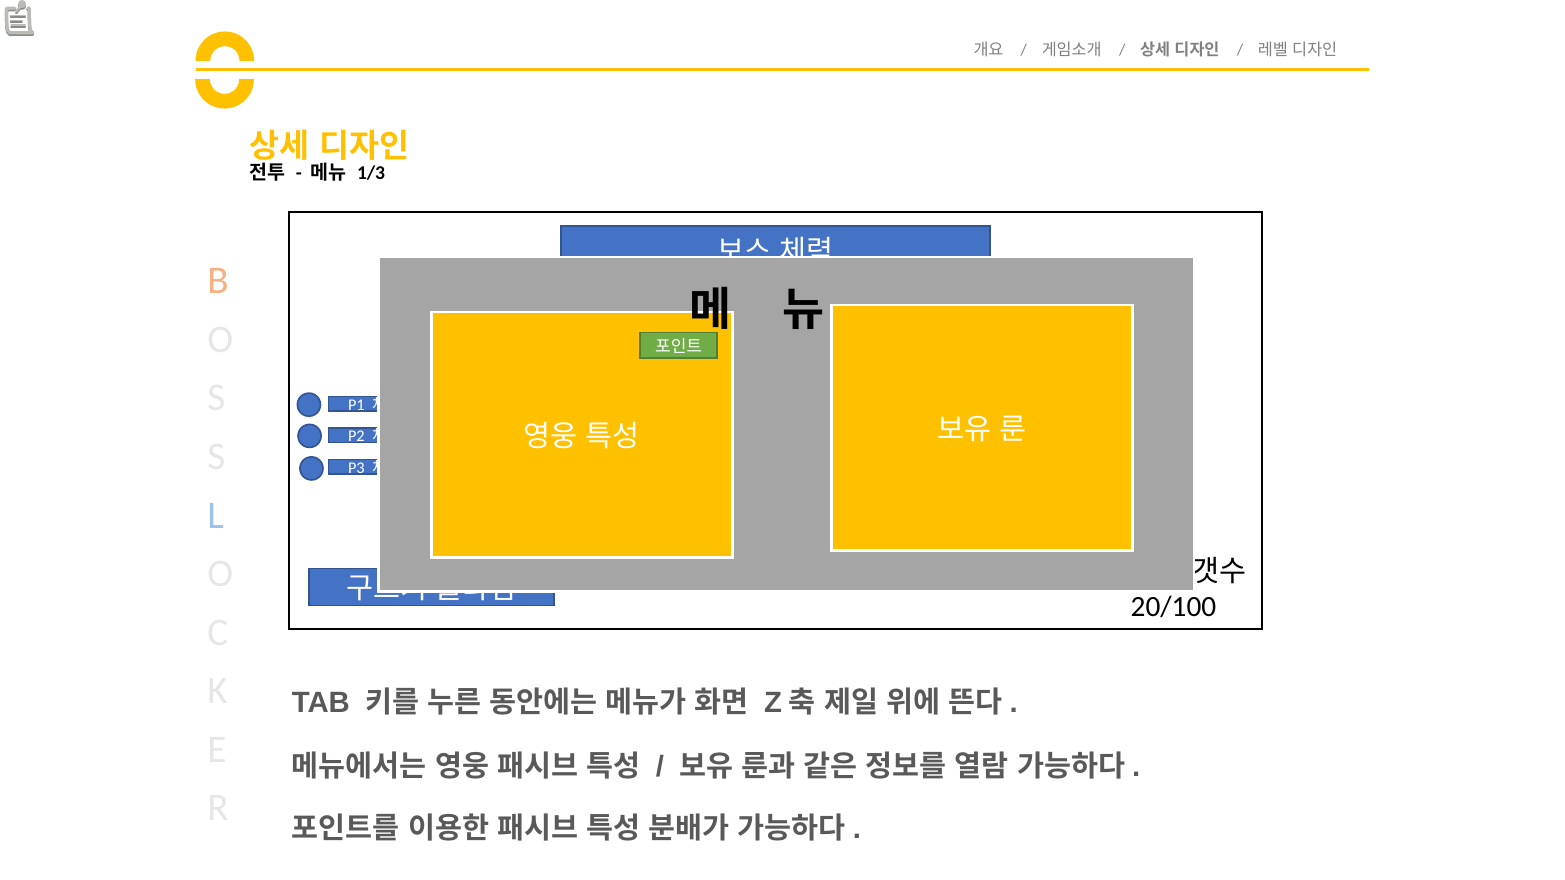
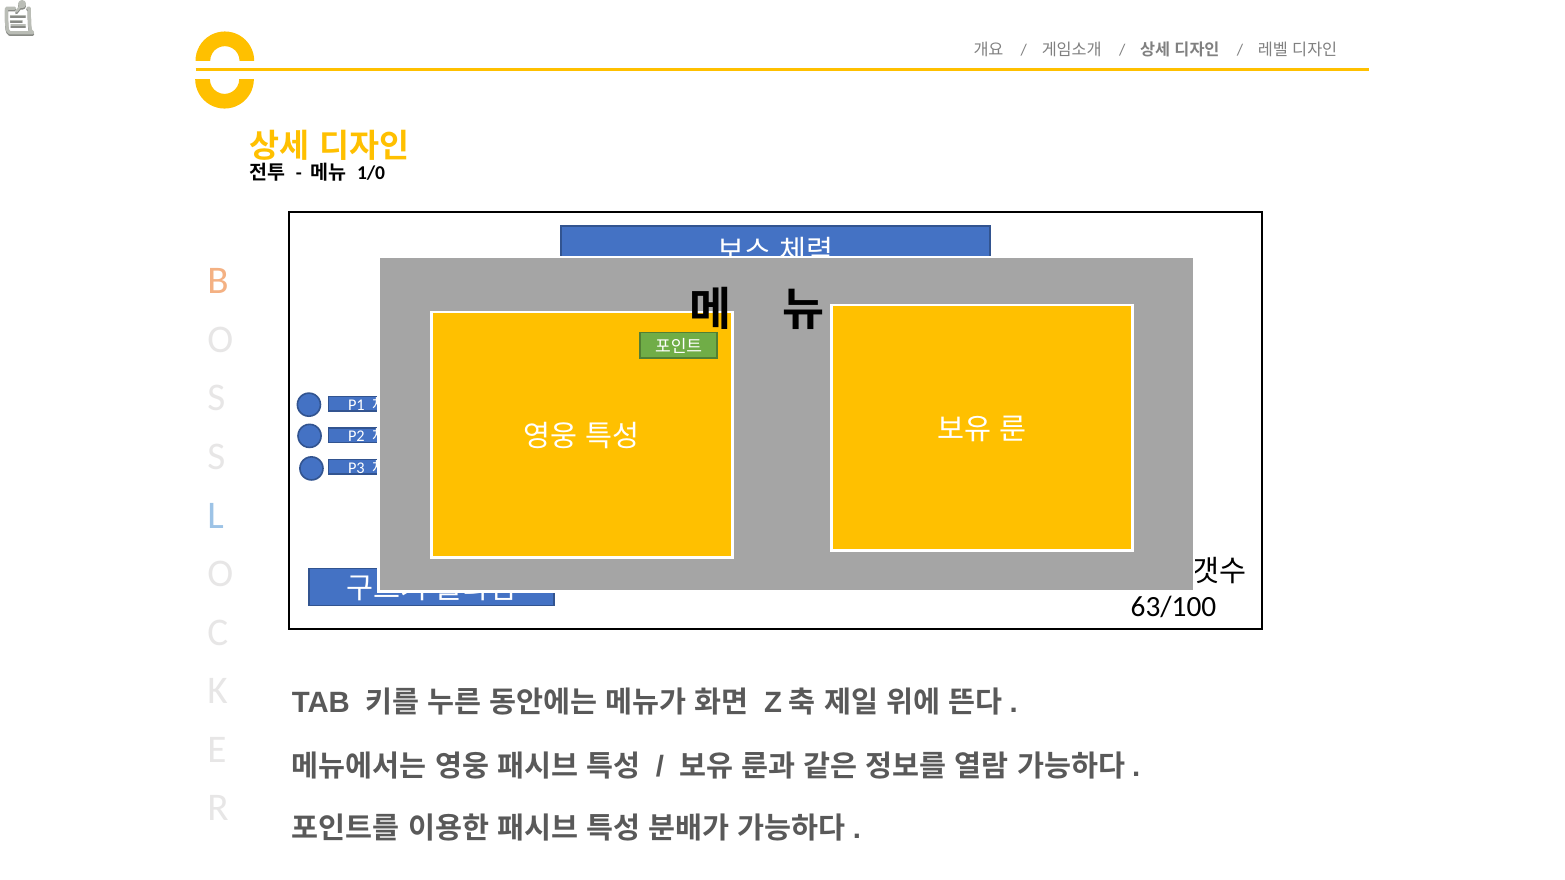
1/3: 1/3 -> 1/0
20/100: 20/100 -> 63/100
